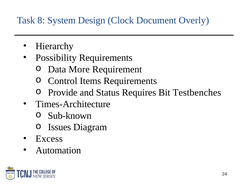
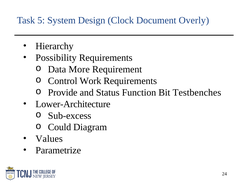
8: 8 -> 5
Items: Items -> Work
Requires: Requires -> Function
Times-Architecture: Times-Architecture -> Lower-Architecture
Sub-known: Sub-known -> Sub-excess
Issues: Issues -> Could
Excess: Excess -> Values
Automation: Automation -> Parametrize
